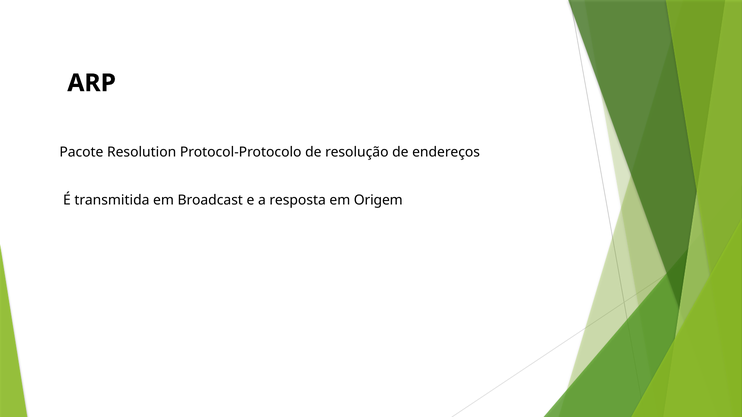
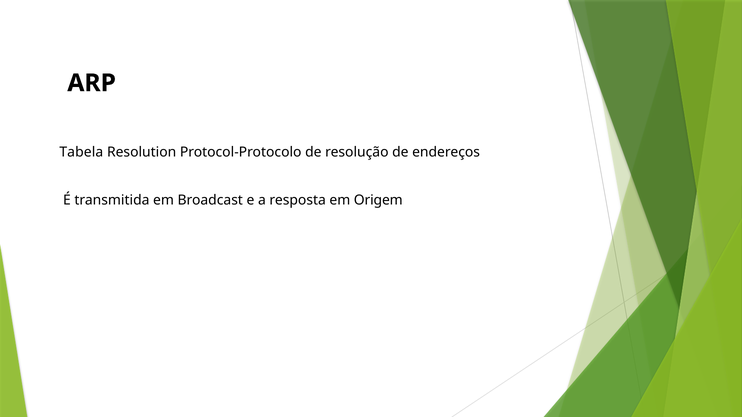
Pacote: Pacote -> Tabela
